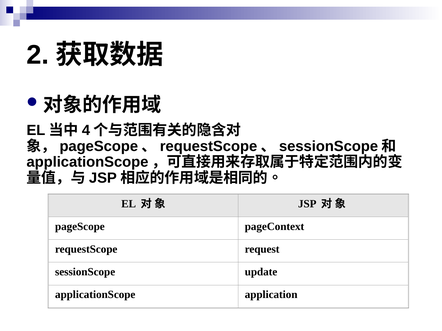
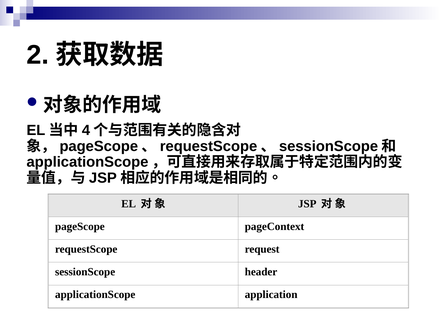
update: update -> header
